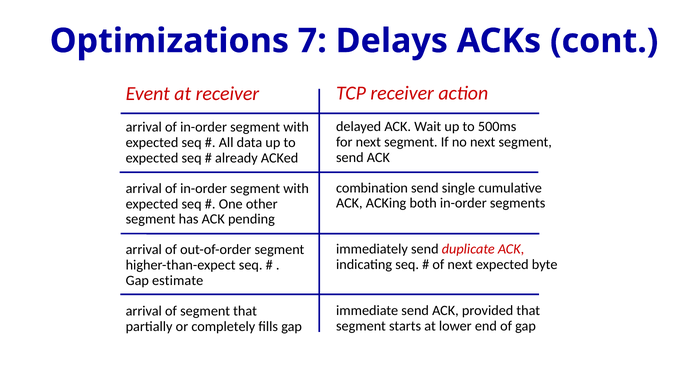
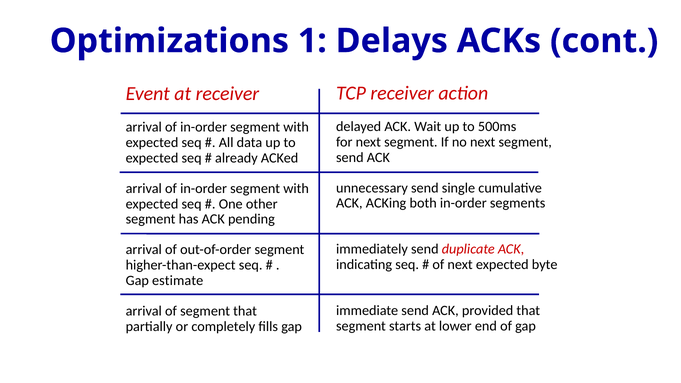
7: 7 -> 1
combination: combination -> unnecessary
